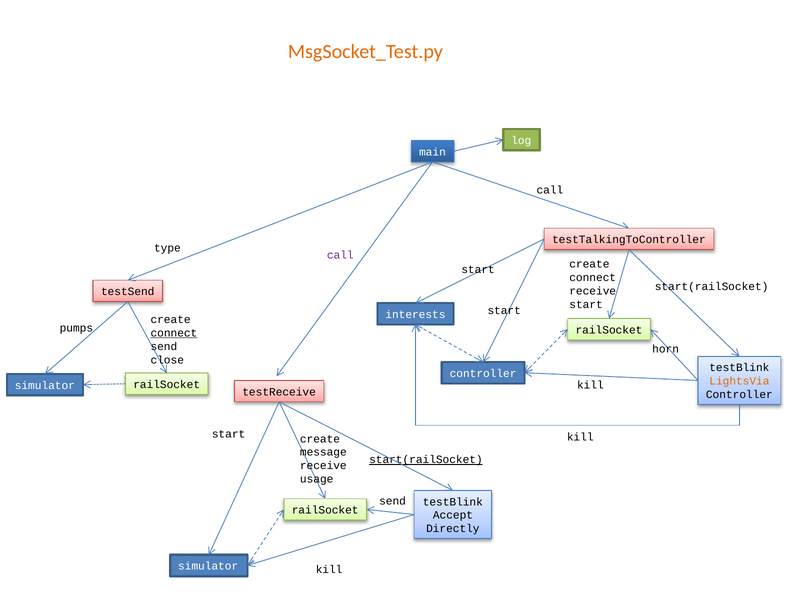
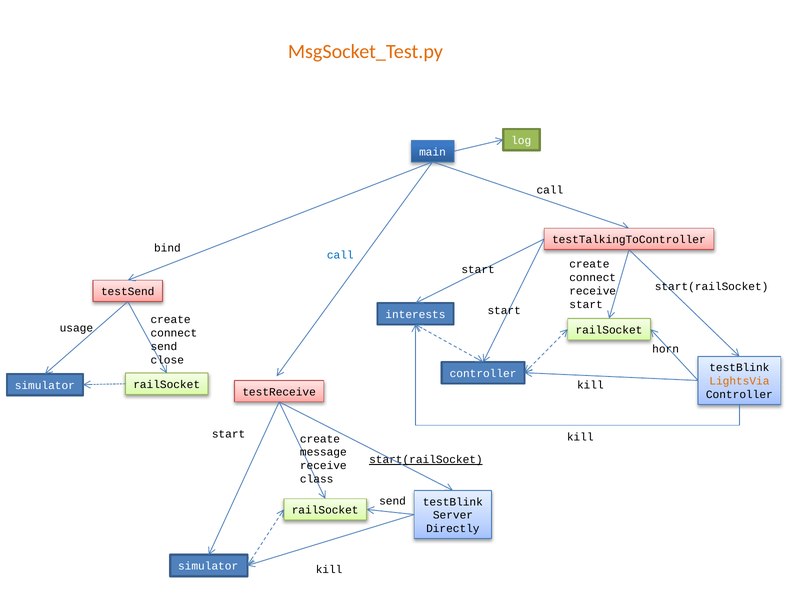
type: type -> bind
call at (340, 255) colour: purple -> blue
pumps: pumps -> usage
connect at (174, 333) underline: present -> none
usage: usage -> class
Accept: Accept -> Server
